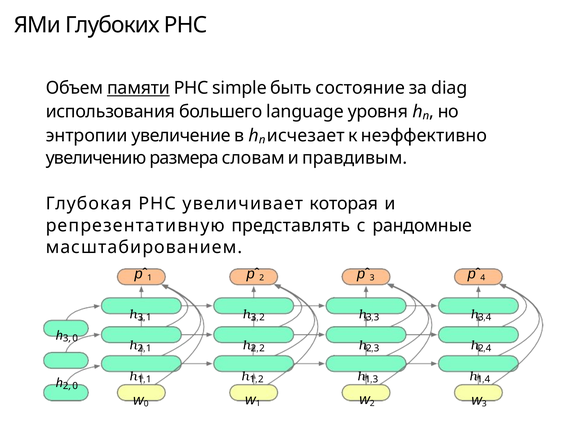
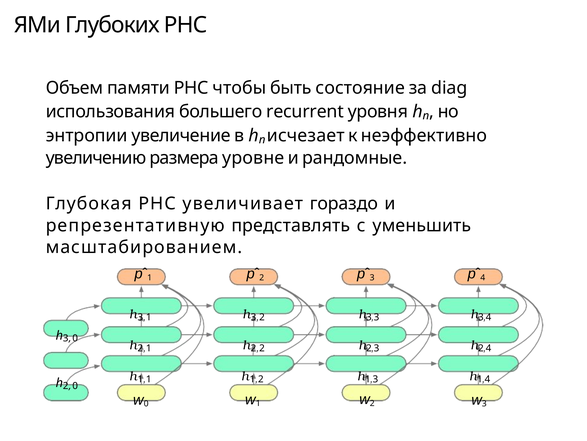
памяти underline: present -> none
simple: simple -> чтобы
language: language -> recurrent
словам: словам -> уровне
правдивым: правдивым -> рандомные
которая: которая -> гораздо
рандомные: рандомные -> уменьшить
